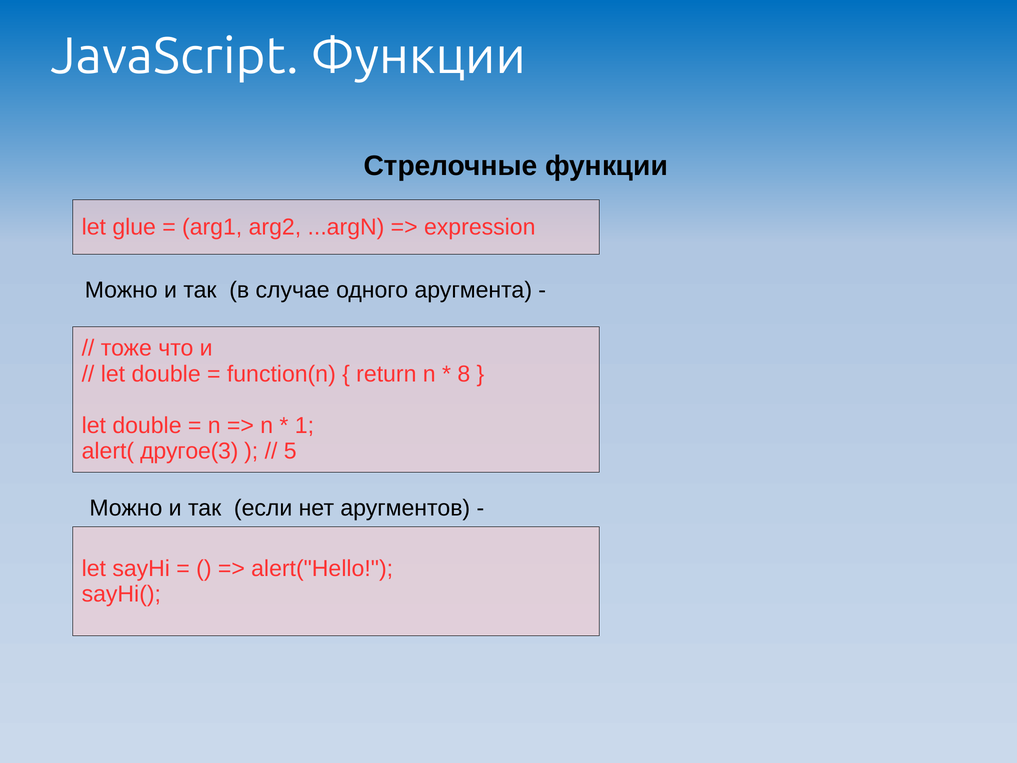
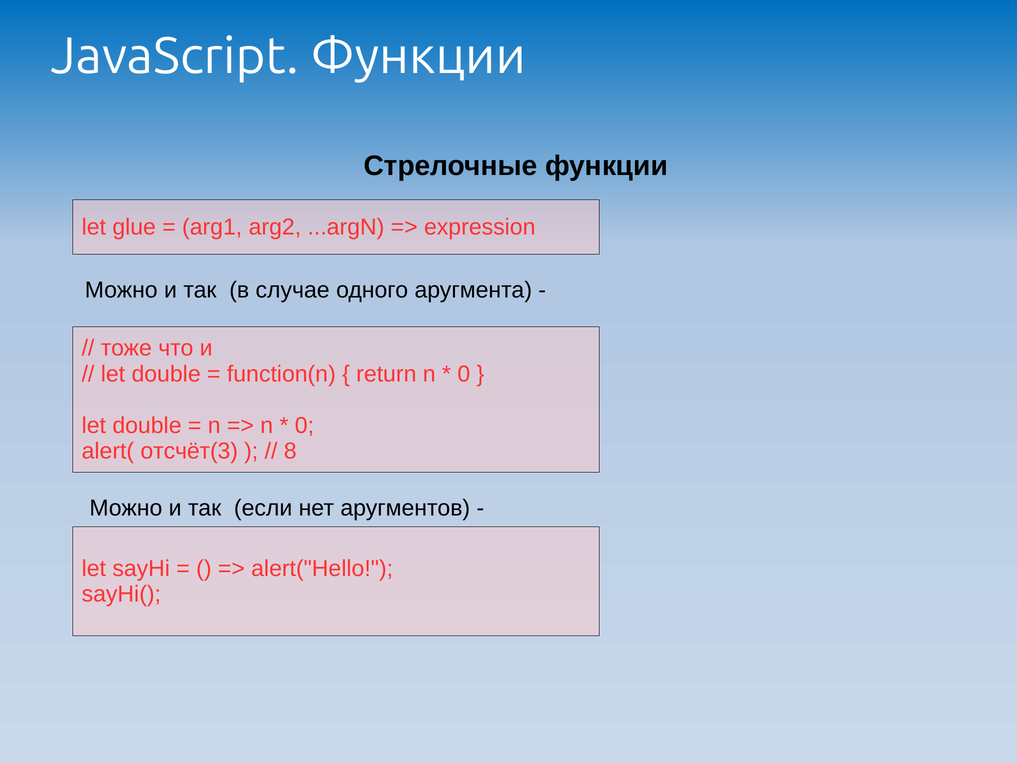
8 at (464, 374): 8 -> 0
1 at (304, 425): 1 -> 0
другое(3: другое(3 -> отсчёт(3
5: 5 -> 8
